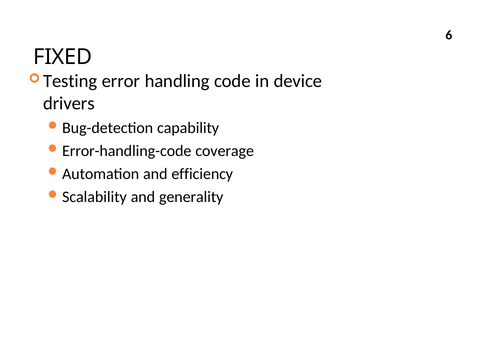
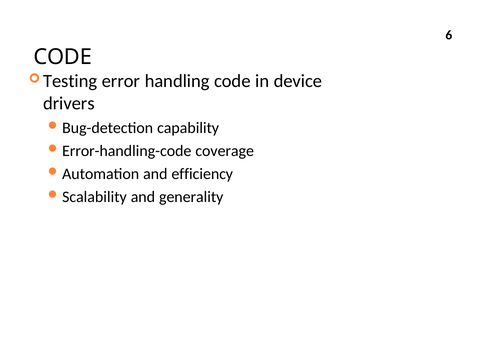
FIXED at (63, 57): FIXED -> CODE
